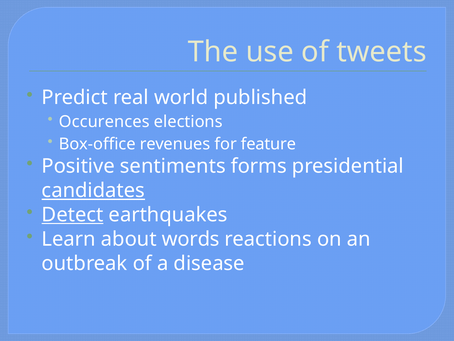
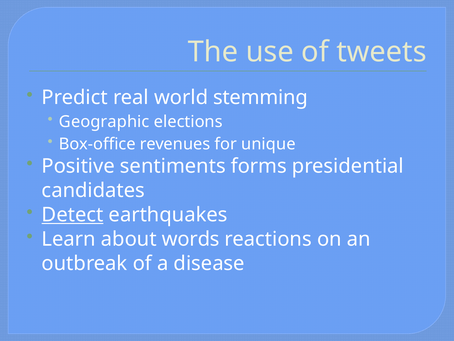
published: published -> stemming
Occurences: Occurences -> Geographic
feature: feature -> unique
candidates underline: present -> none
